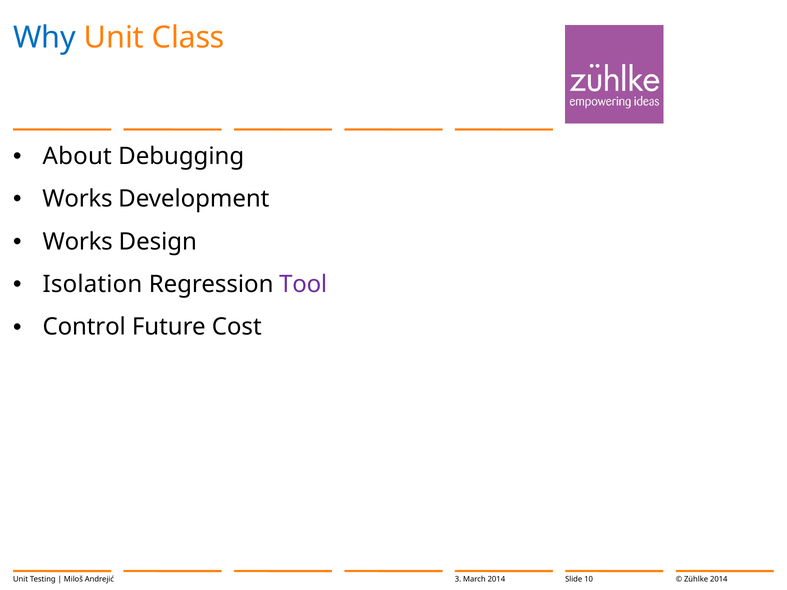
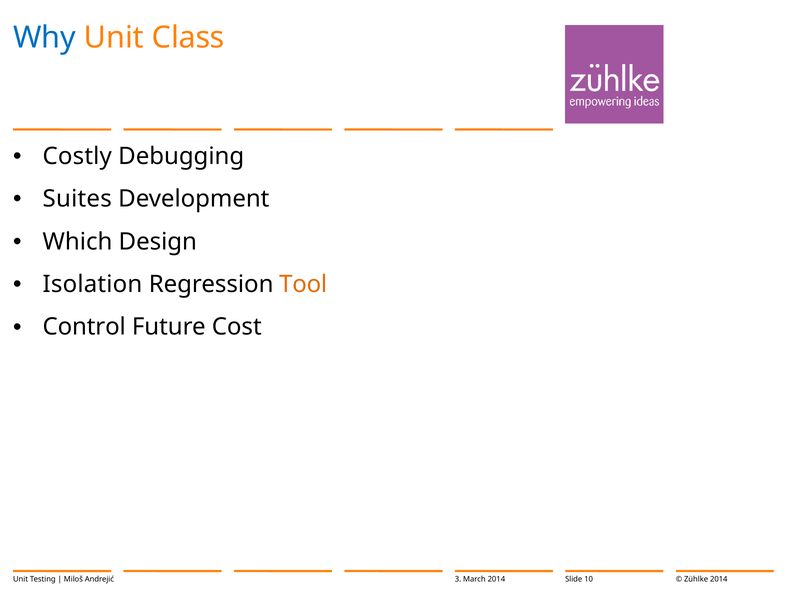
About: About -> Costly
Works at (77, 199): Works -> Suites
Works at (78, 242): Works -> Which
Tool colour: purple -> orange
